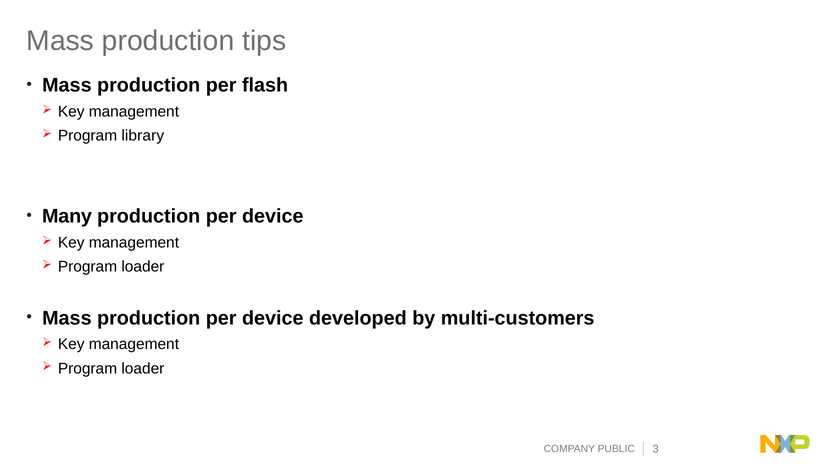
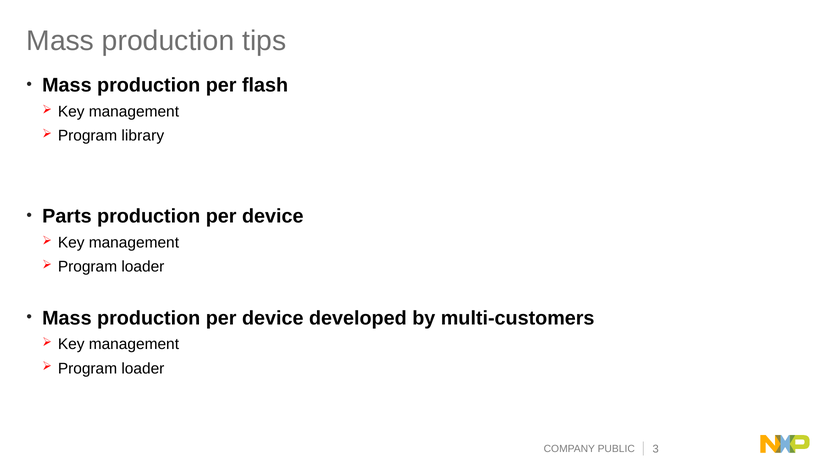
Many: Many -> Parts
